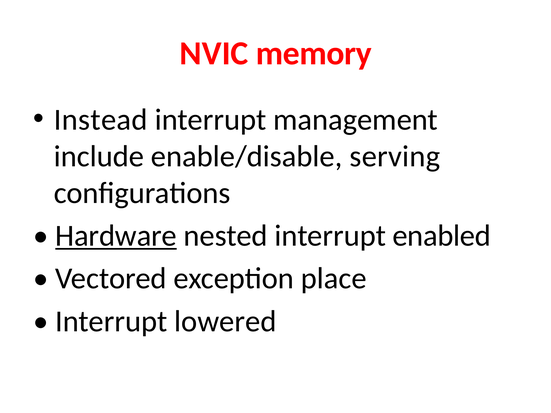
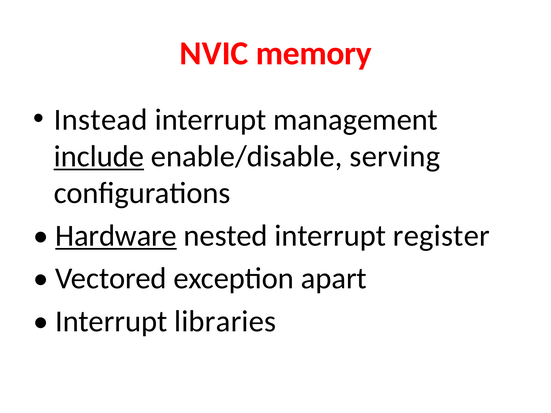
include underline: none -> present
enabled: enabled -> register
place: place -> apart
lowered: lowered -> libraries
